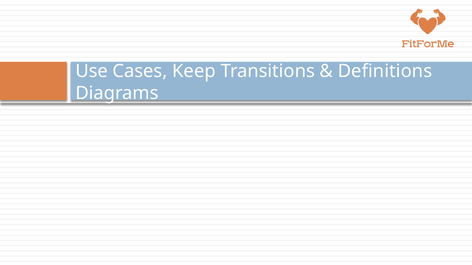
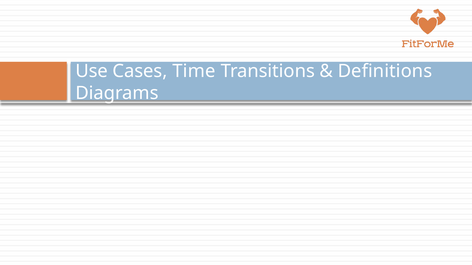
Keep: Keep -> Time
